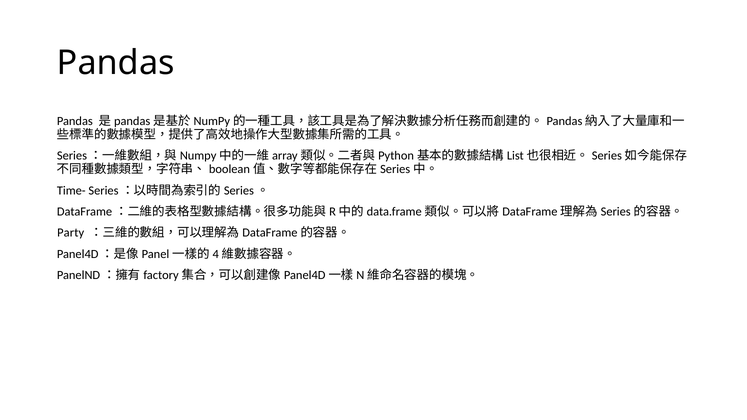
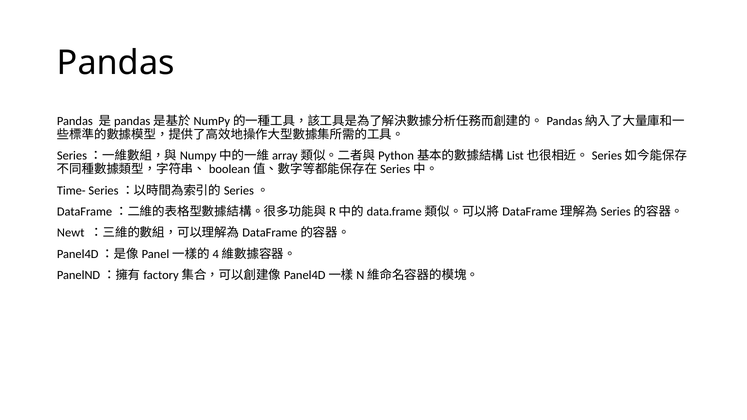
Party: Party -> Newt
